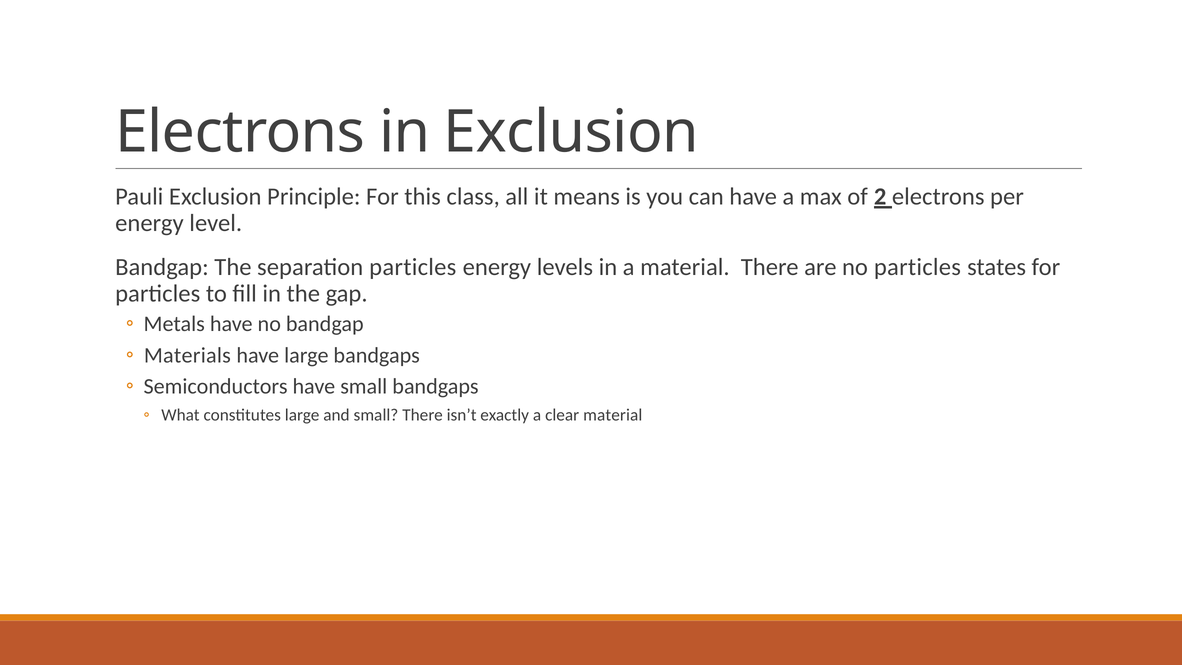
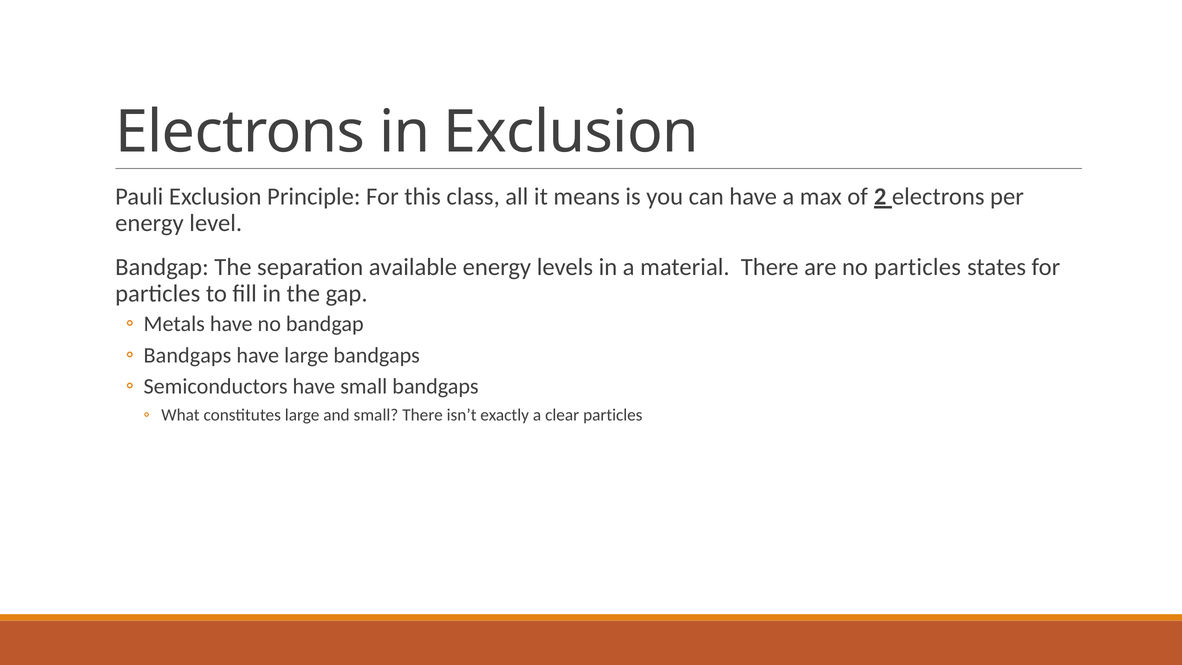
separation particles: particles -> available
Materials at (187, 355): Materials -> Bandgaps
clear material: material -> particles
